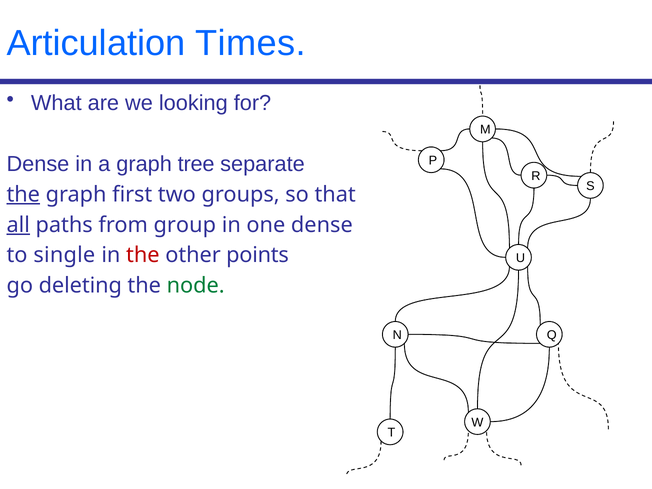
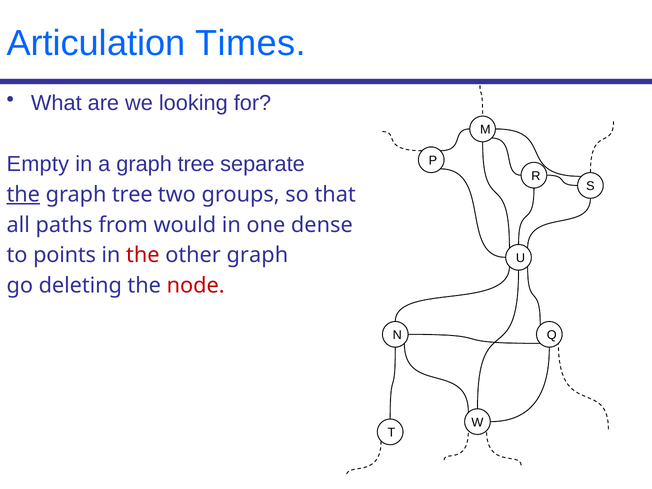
Dense at (38, 164): Dense -> Empty
first at (132, 194): first -> tree
all underline: present -> none
group: group -> would
single: single -> points
other points: points -> graph
node colour: green -> red
